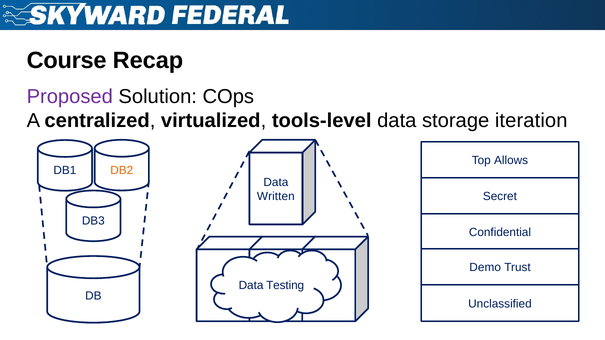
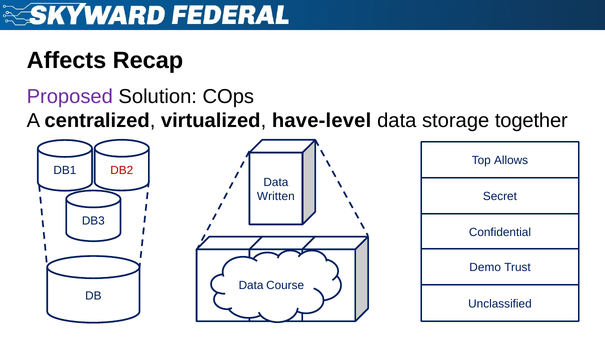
Course: Course -> Affects
tools-level: tools-level -> have-level
iteration: iteration -> together
DB2 colour: orange -> red
Testing: Testing -> Course
